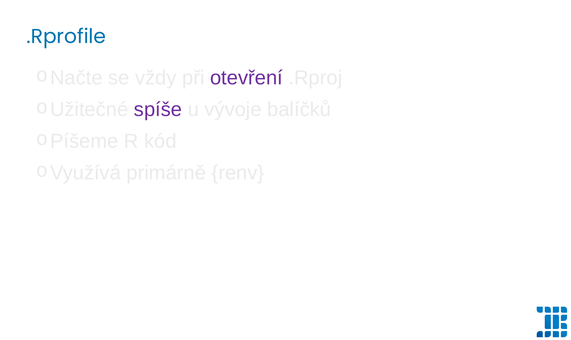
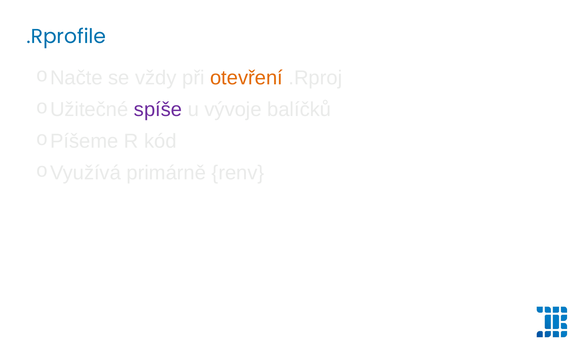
otevření colour: purple -> orange
